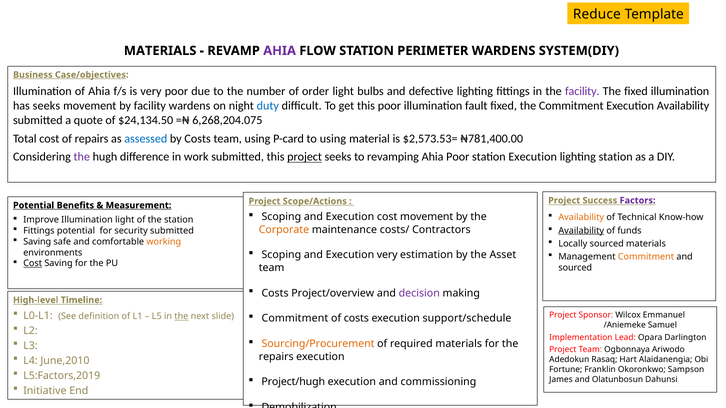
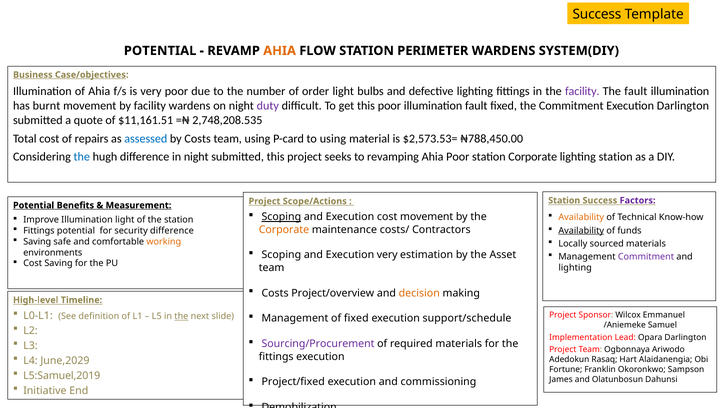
Reduce at (597, 14): Reduce -> Success
MATERIALS at (160, 51): MATERIALS -> POTENTIAL
AHIA at (280, 51) colour: purple -> orange
The fixed: fixed -> fault
has seeks: seeks -> burnt
duty colour: blue -> purple
Execution Availability: Availability -> Darlington
$24,134.50: $24,134.50 -> $11,161.51
6,268,204.075: 6,268,204.075 -> 2,748,208.535
₦781,400.00: ₦781,400.00 -> ₦788,450.00
the at (82, 157) colour: purple -> blue
in work: work -> night
project at (305, 157) underline: present -> none
station Execution: Execution -> Corporate
Project at (564, 201): Project -> Station
Scoping at (281, 217) underline: none -> present
security submitted: submitted -> difference
Commitment at (646, 257) colour: orange -> purple
Cost at (33, 264) underline: present -> none
sourced at (575, 268): sourced -> lighting
decision colour: purple -> orange
Commitment at (295, 319): Commitment -> Management
of costs: costs -> fixed
Sourcing/Procurement colour: orange -> purple
repairs at (276, 357): repairs -> fittings
June,2010: June,2010 -> June,2029
L5:Factors,2019: L5:Factors,2019 -> L5:Samuel,2019
Project/hugh: Project/hugh -> Project/fixed
